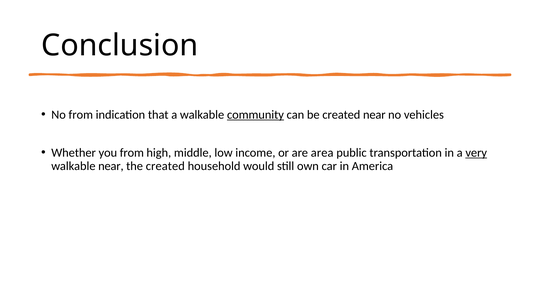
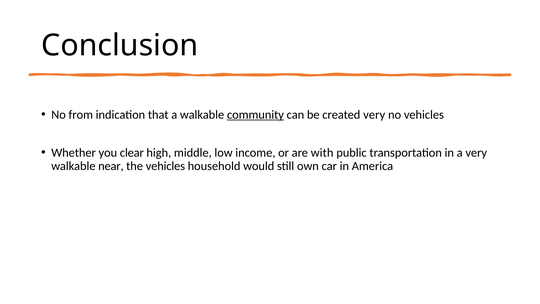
created near: near -> very
you from: from -> clear
area: area -> with
very at (476, 152) underline: present -> none
the created: created -> vehicles
